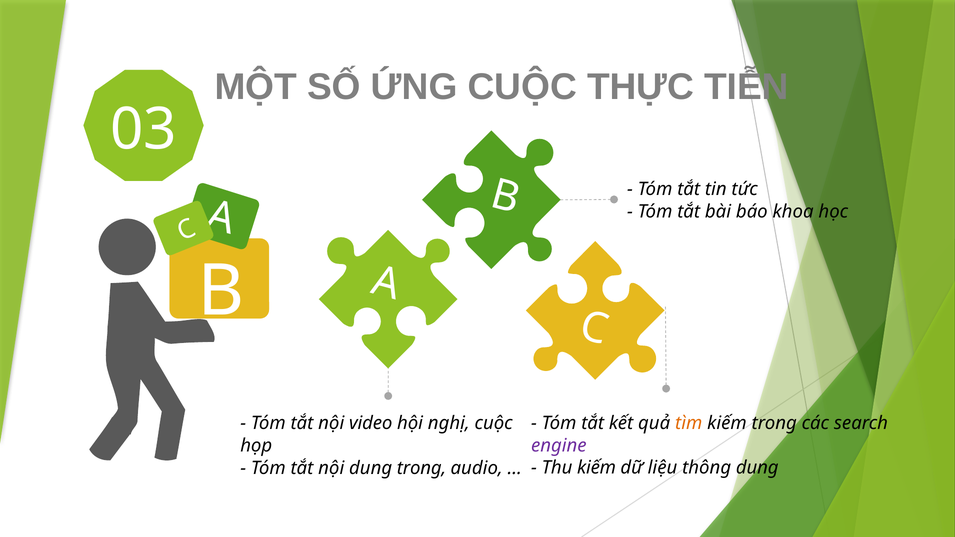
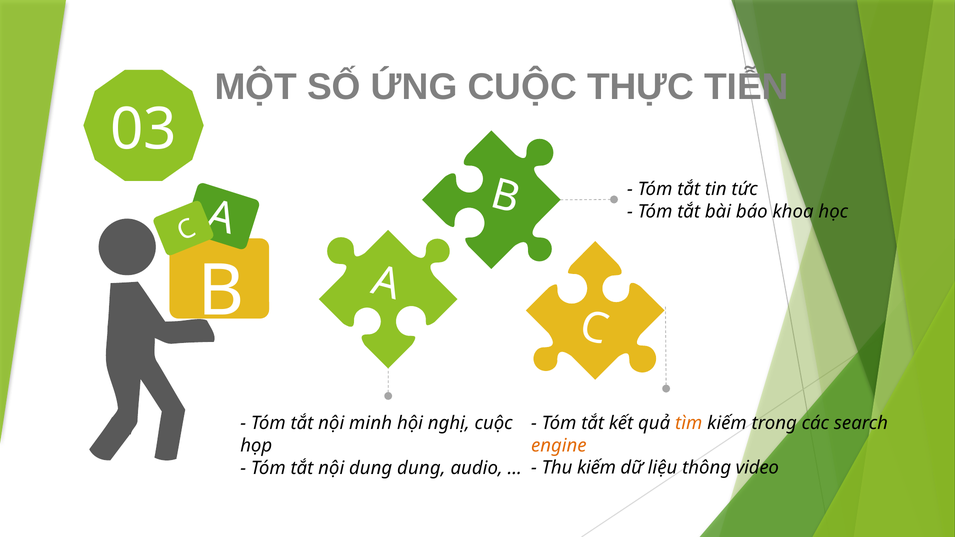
video: video -> minh
engine colour: purple -> orange
dung trong: trong -> dung
thông dung: dung -> video
